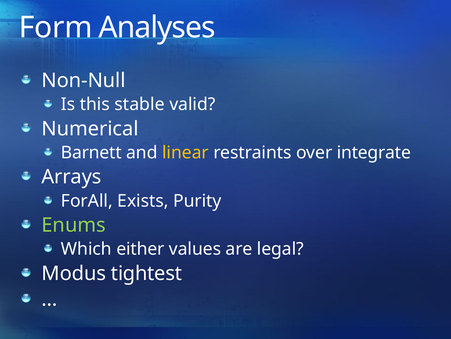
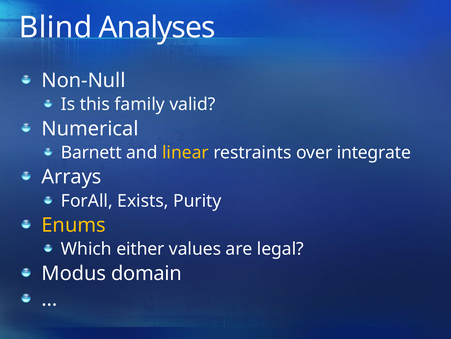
Form: Form -> Blind
stable: stable -> family
Enums colour: light green -> yellow
tightest: tightest -> domain
